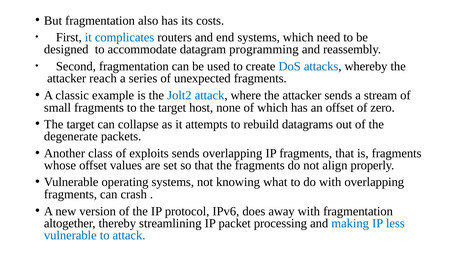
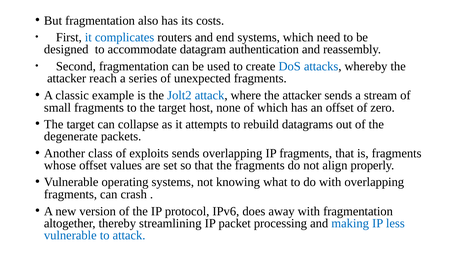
programming: programming -> authentication
